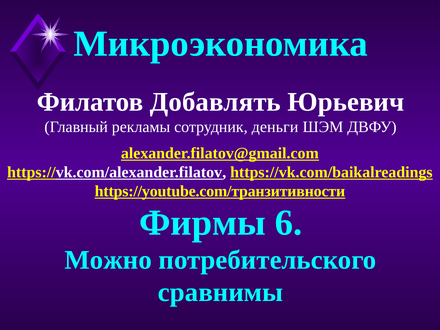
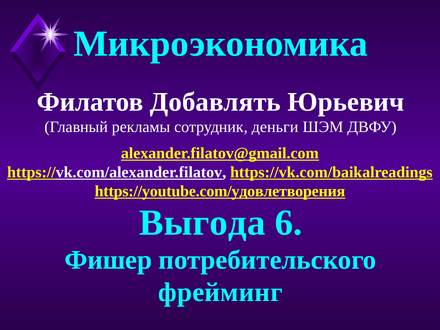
https://youtube.com/транзитивности: https://youtube.com/транзитивности -> https://youtube.com/удовлетворения
Фирмы: Фирмы -> Выгода
Можно: Можно -> Фишер
сравнимы: сравнимы -> фрейминг
